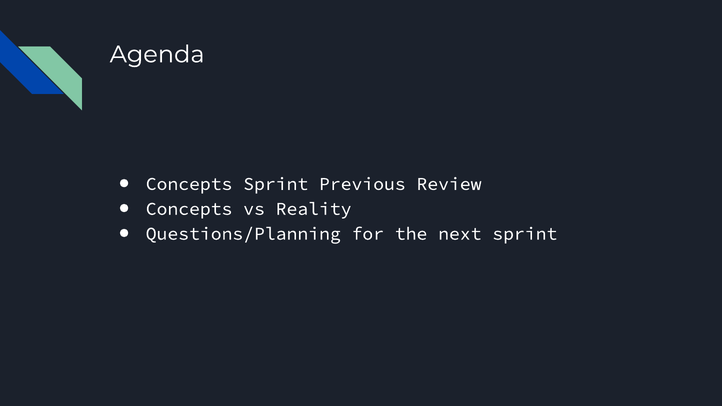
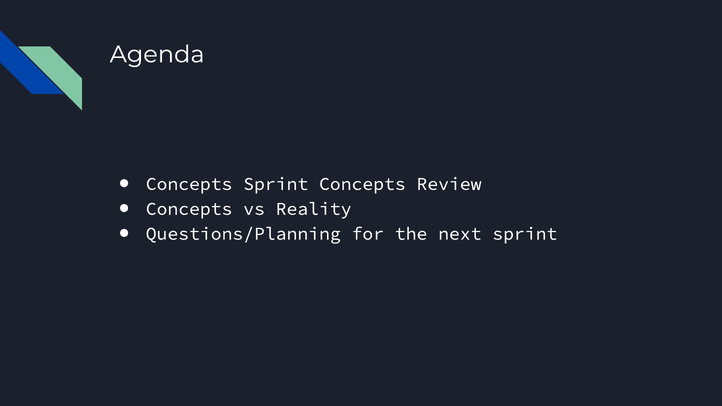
Sprint Previous: Previous -> Concepts
